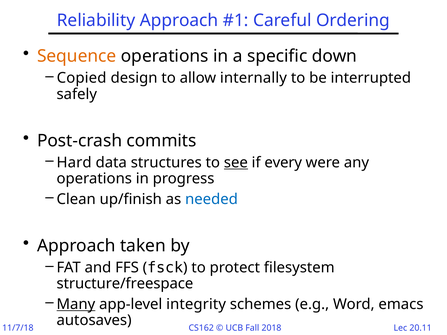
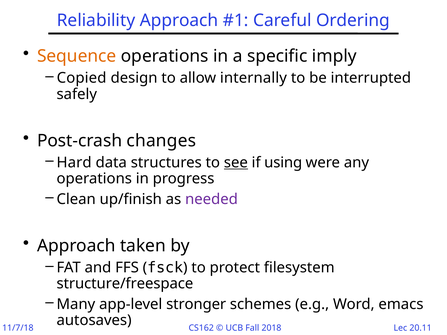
down: down -> imply
commits: commits -> changes
every: every -> using
needed colour: blue -> purple
Many underline: present -> none
integrity: integrity -> stronger
